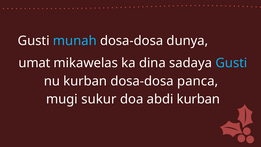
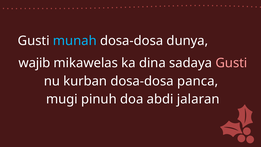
umat: umat -> wajib
Gusti at (231, 63) colour: light blue -> pink
sukur: sukur -> pinuh
abdi kurban: kurban -> jalaran
